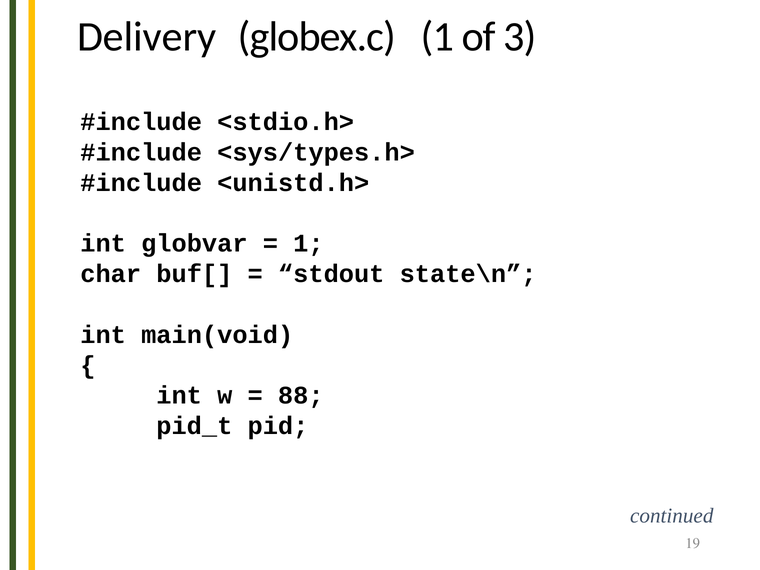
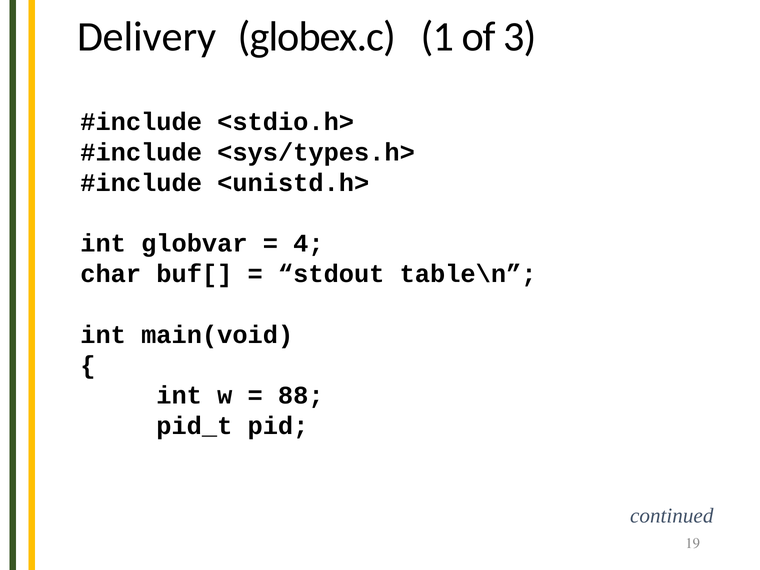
1 at (308, 244): 1 -> 4
state\n: state\n -> table\n
